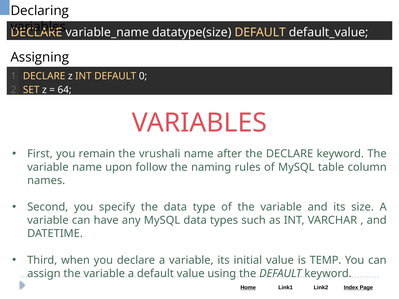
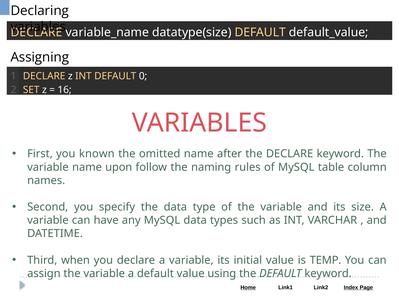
64: 64 -> 16
remain: remain -> known
vrushali: vrushali -> omitted
